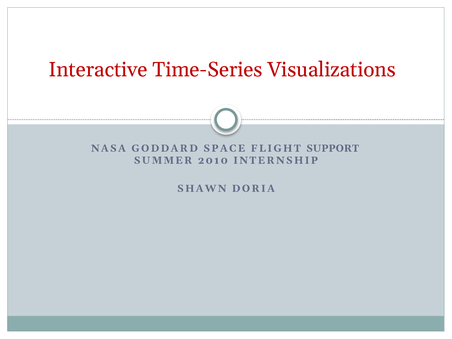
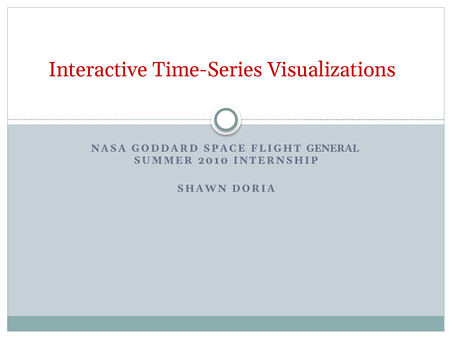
SUPPORT: SUPPORT -> GENERAL
